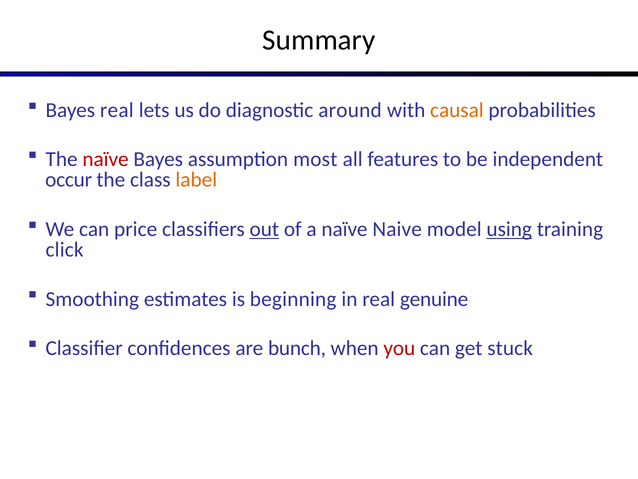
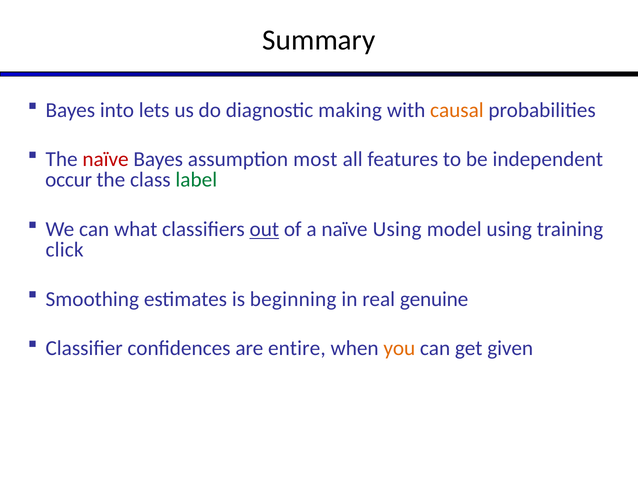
Bayes real: real -> into
around: around -> making
label colour: orange -> green
price: price -> what
naïve Naive: Naive -> Using
using at (509, 229) underline: present -> none
bunch: bunch -> entire
you colour: red -> orange
stuck: stuck -> given
